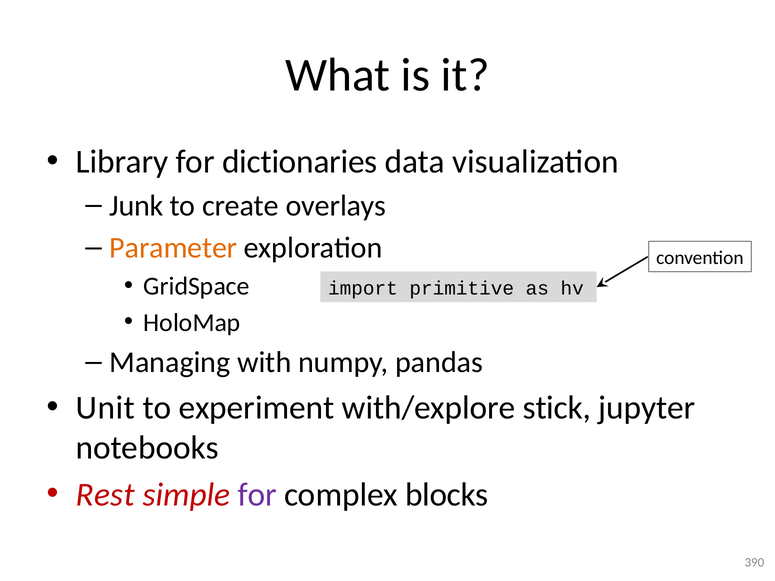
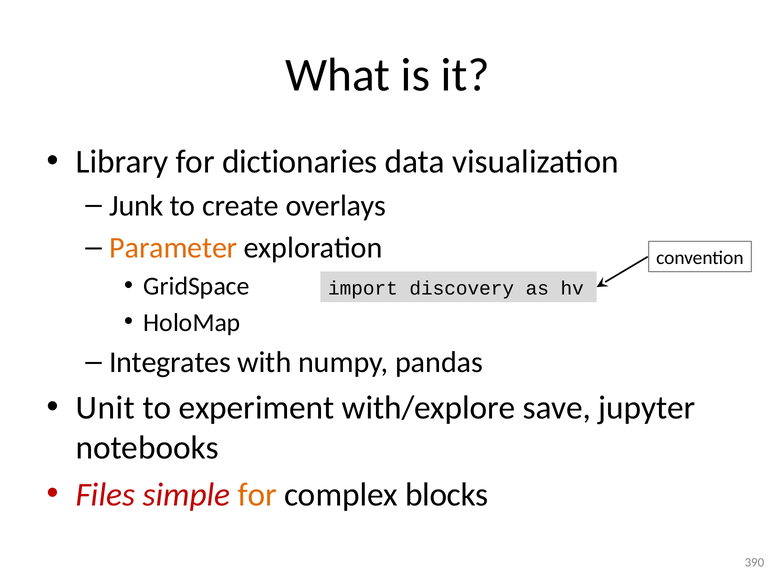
primitive: primitive -> discovery
Managing: Managing -> Integrates
stick: stick -> save
Rest: Rest -> Files
for at (257, 495) colour: purple -> orange
